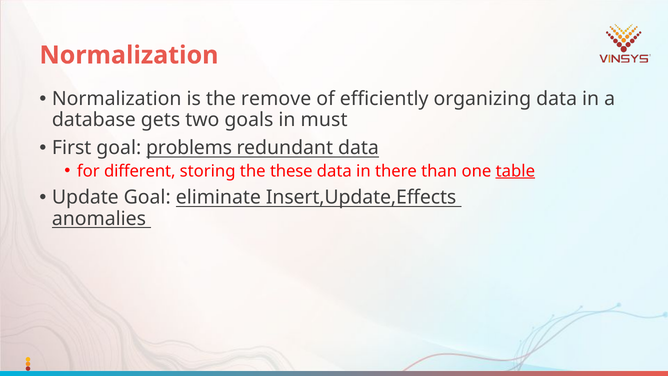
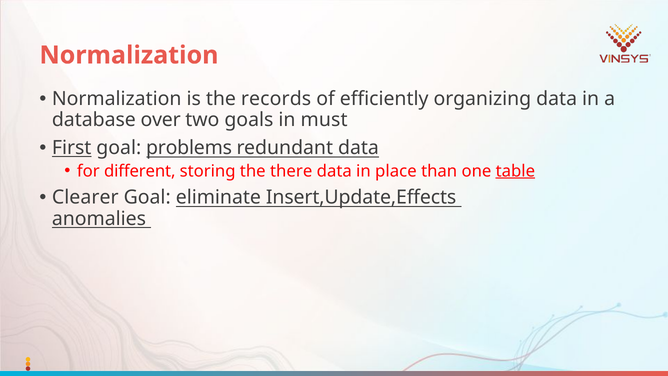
remove: remove -> records
gets: gets -> over
First underline: none -> present
these: these -> there
there: there -> place
Update: Update -> Clearer
